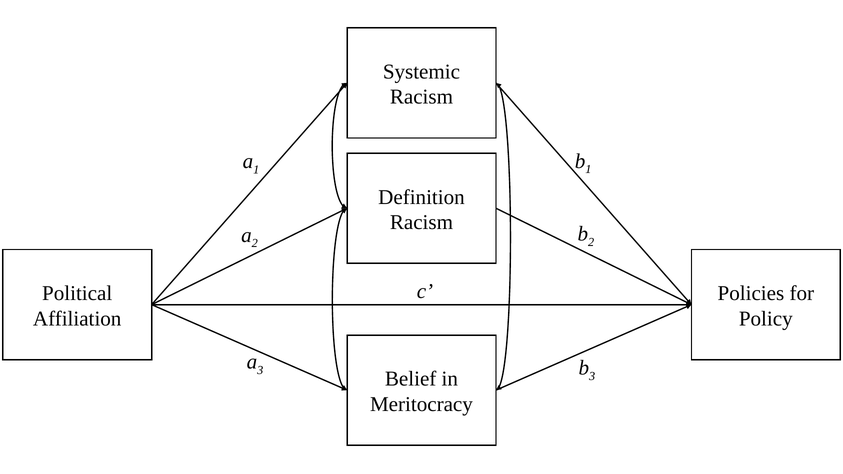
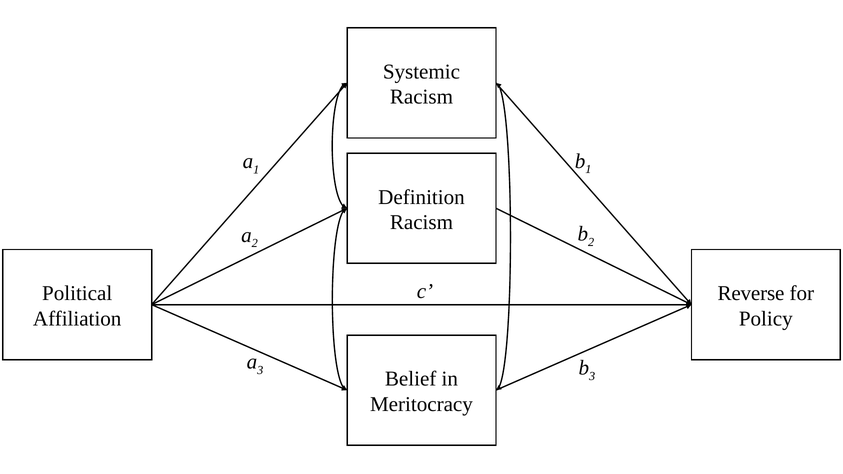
Policies: Policies -> Reverse
